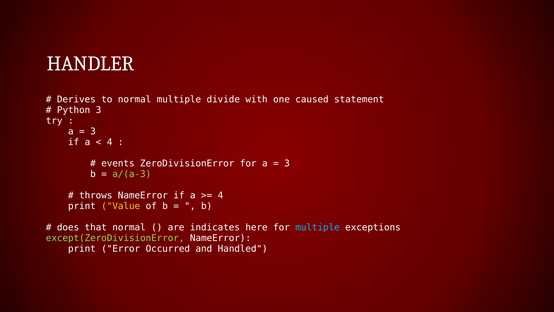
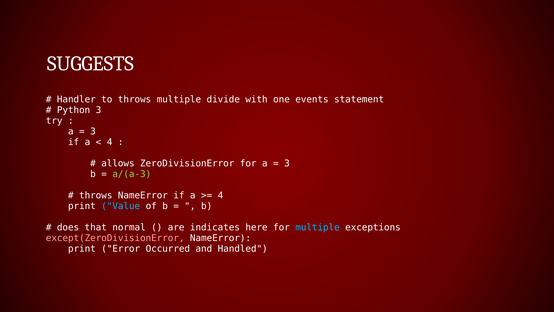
HANDLER: HANDLER -> SUGGESTS
Derives: Derives -> Handler
to normal: normal -> throws
caused: caused -> events
events: events -> allows
Value colour: yellow -> light blue
except(ZeroDivisionError colour: light green -> pink
